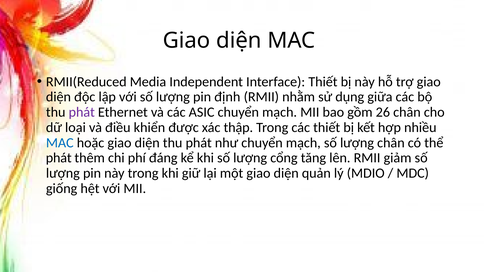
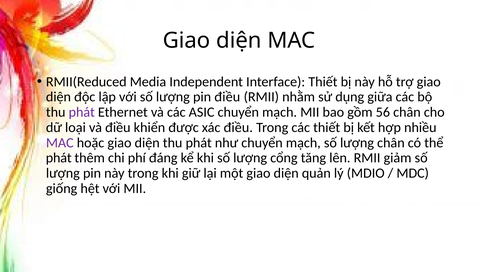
pin định: định -> điều
26: 26 -> 56
xác thập: thập -> điều
MAC at (60, 143) colour: blue -> purple
